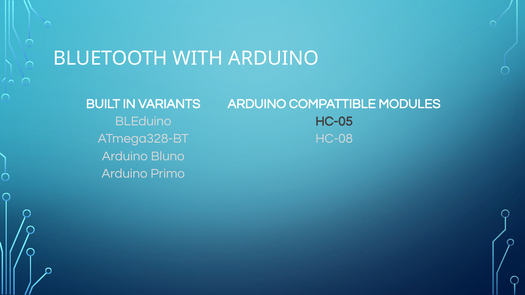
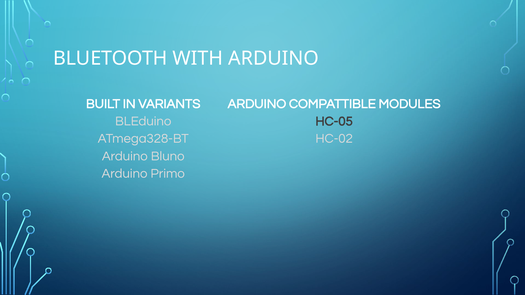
HC-08: HC-08 -> HC-02
